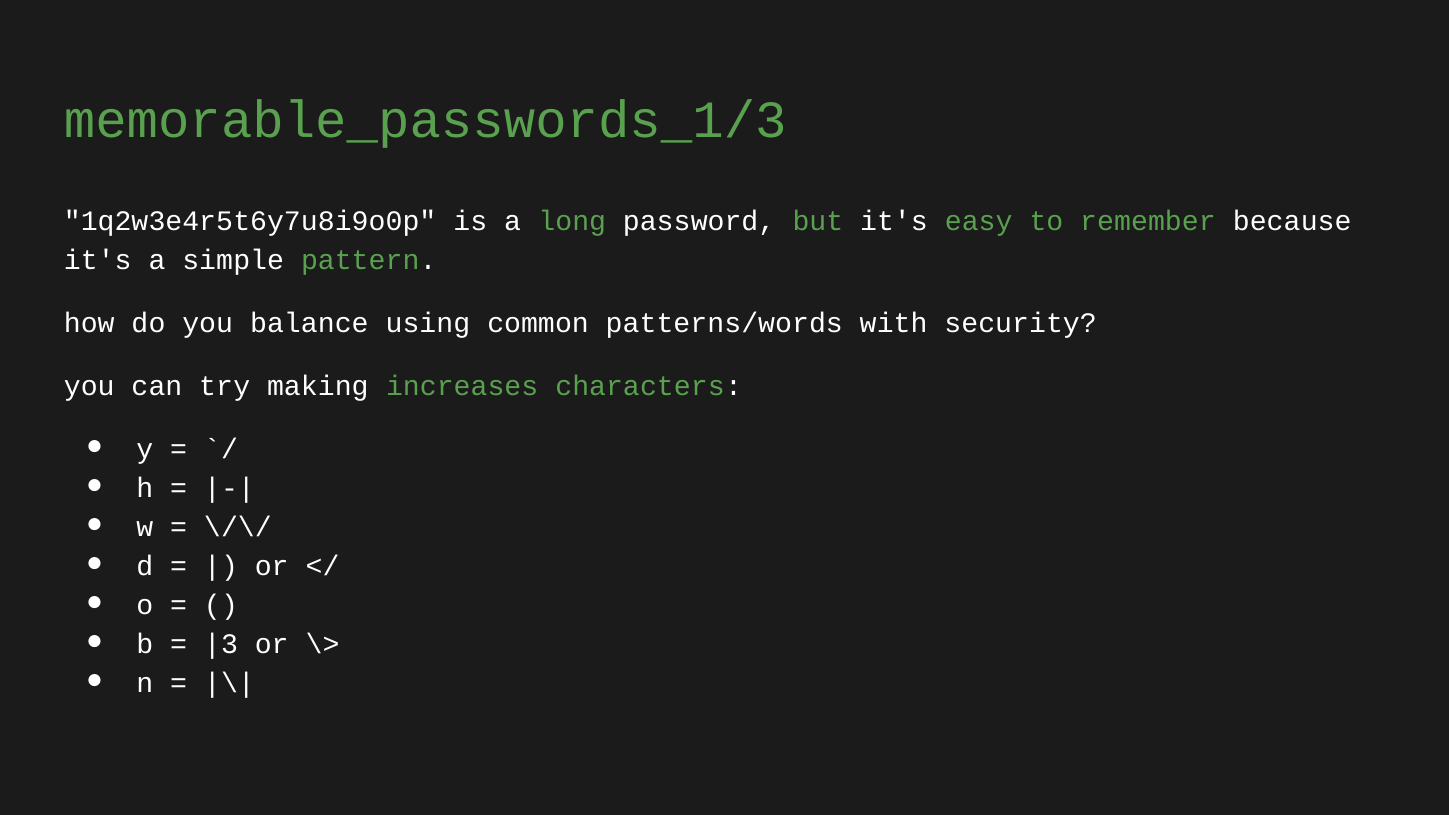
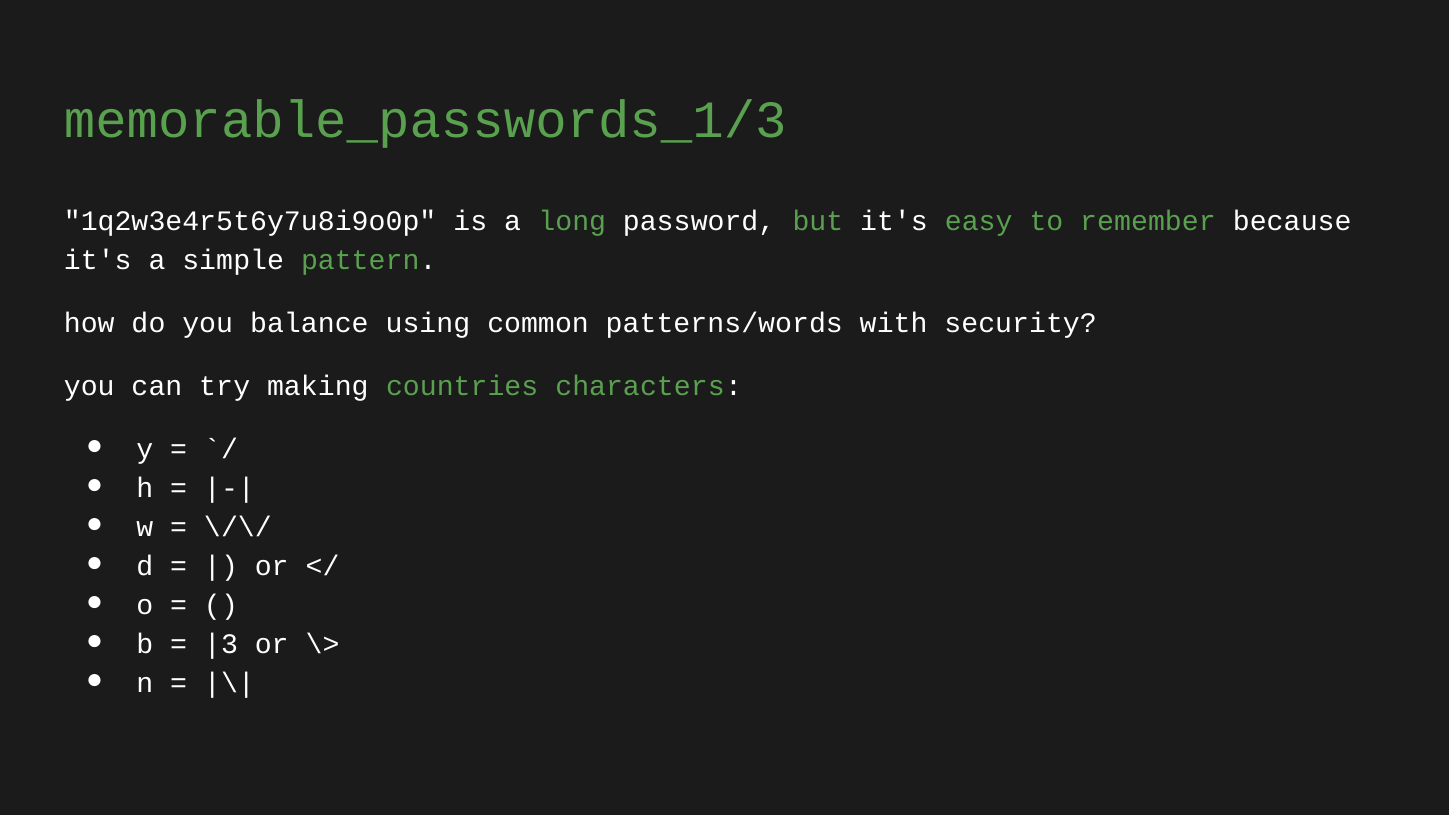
increases: increases -> countries
